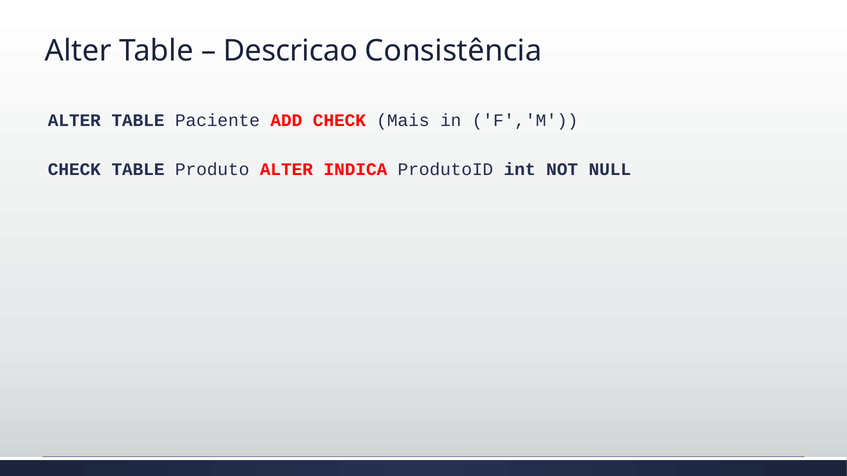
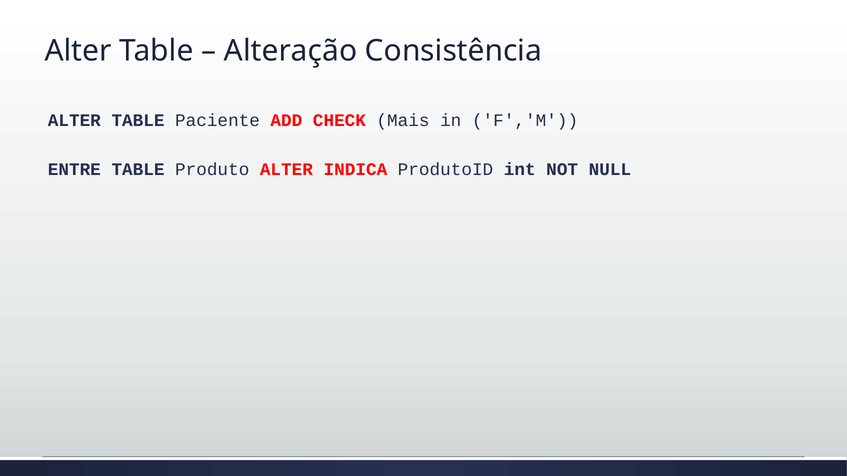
Descricao: Descricao -> Alteração
CHECK at (74, 169): CHECK -> ENTRE
